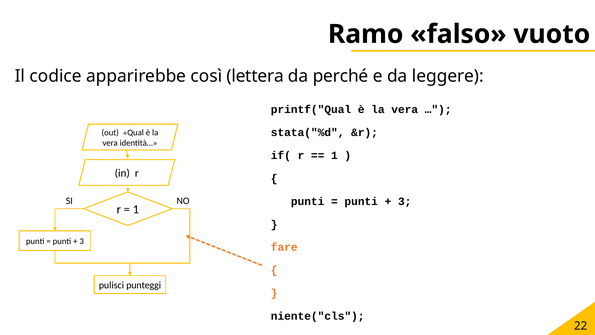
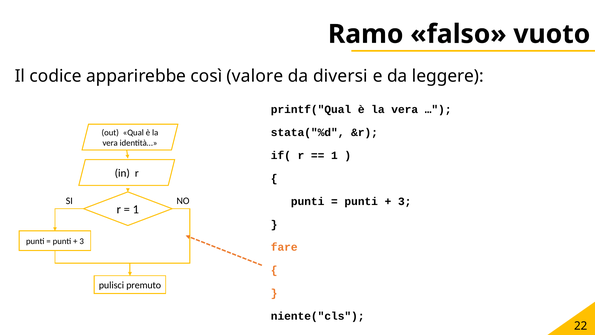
lettera: lettera -> valore
perché: perché -> diversi
punteggi: punteggi -> premuto
